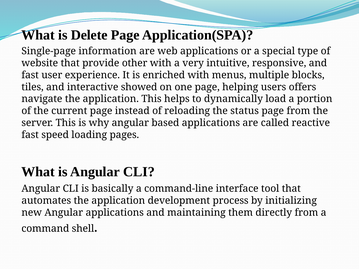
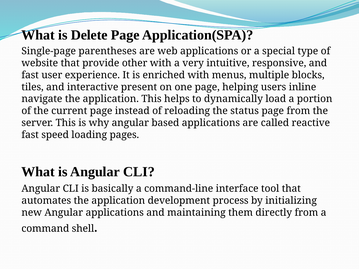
information: information -> parentheses
showed: showed -> present
offers: offers -> inline
